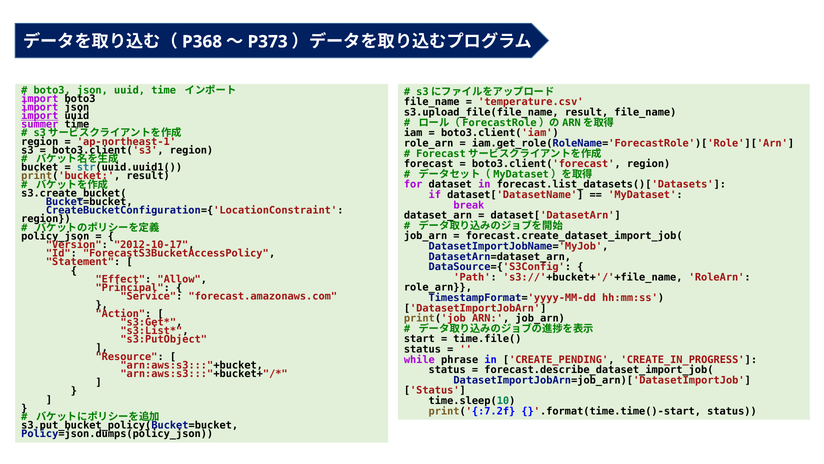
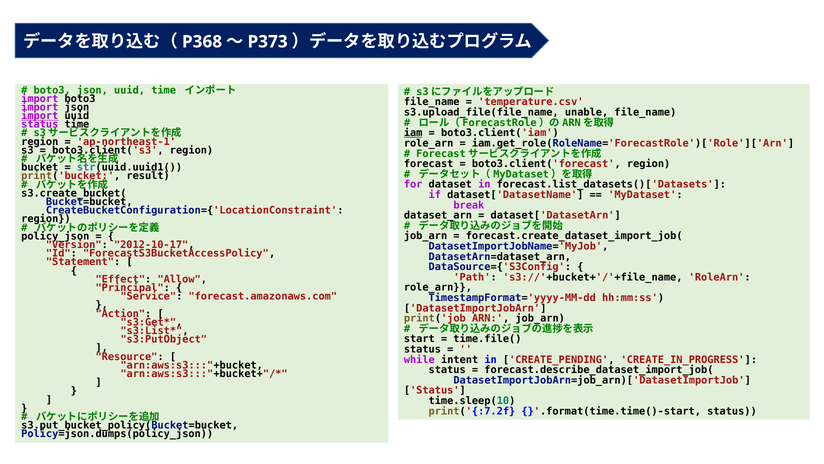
s3.upload_file(file_name result: result -> unable
summer at (40, 124): summer -> status
iam underline: none -> present
phrase: phrase -> intent
